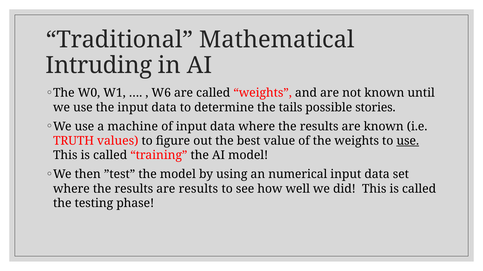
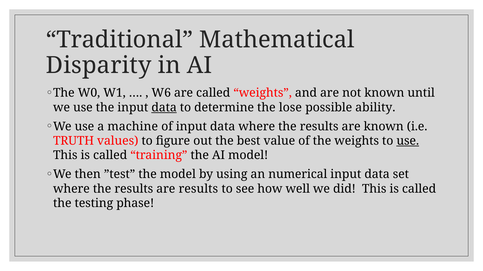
Intruding: Intruding -> Disparity
data at (164, 108) underline: none -> present
tails: tails -> lose
stories: stories -> ability
